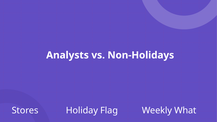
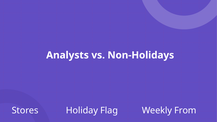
What: What -> From
